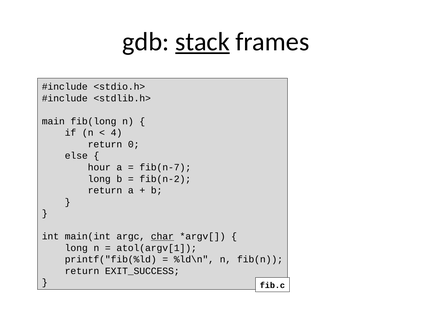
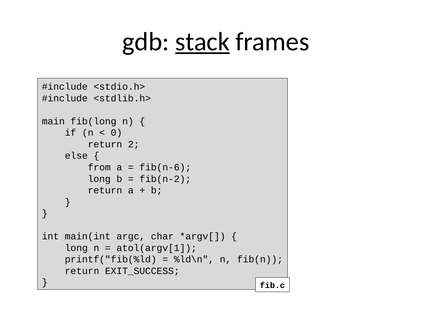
4: 4 -> 0
0: 0 -> 2
hour: hour -> from
fib(n-7: fib(n-7 -> fib(n-6
char underline: present -> none
